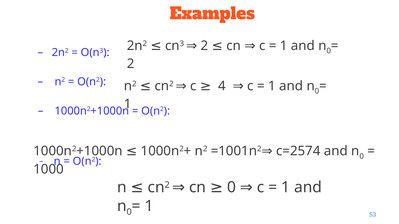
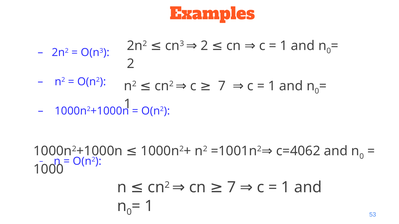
c 4: 4 -> 7
c=2574: c=2574 -> c=4062
cn 0: 0 -> 7
